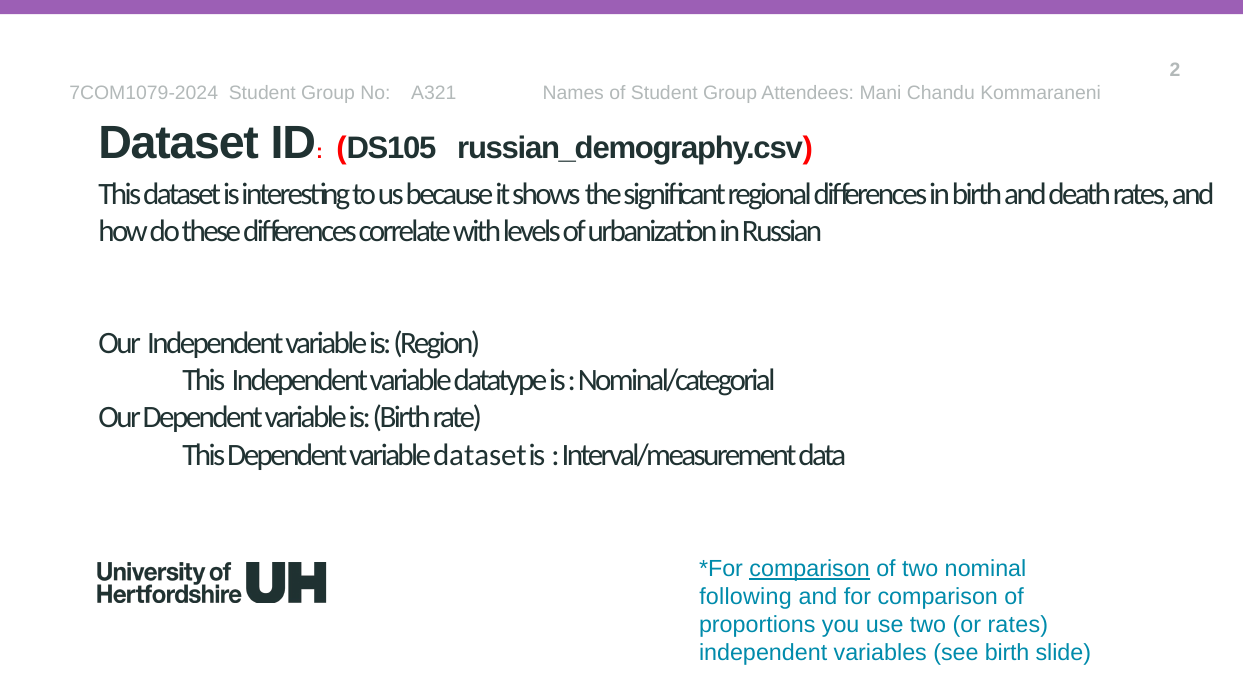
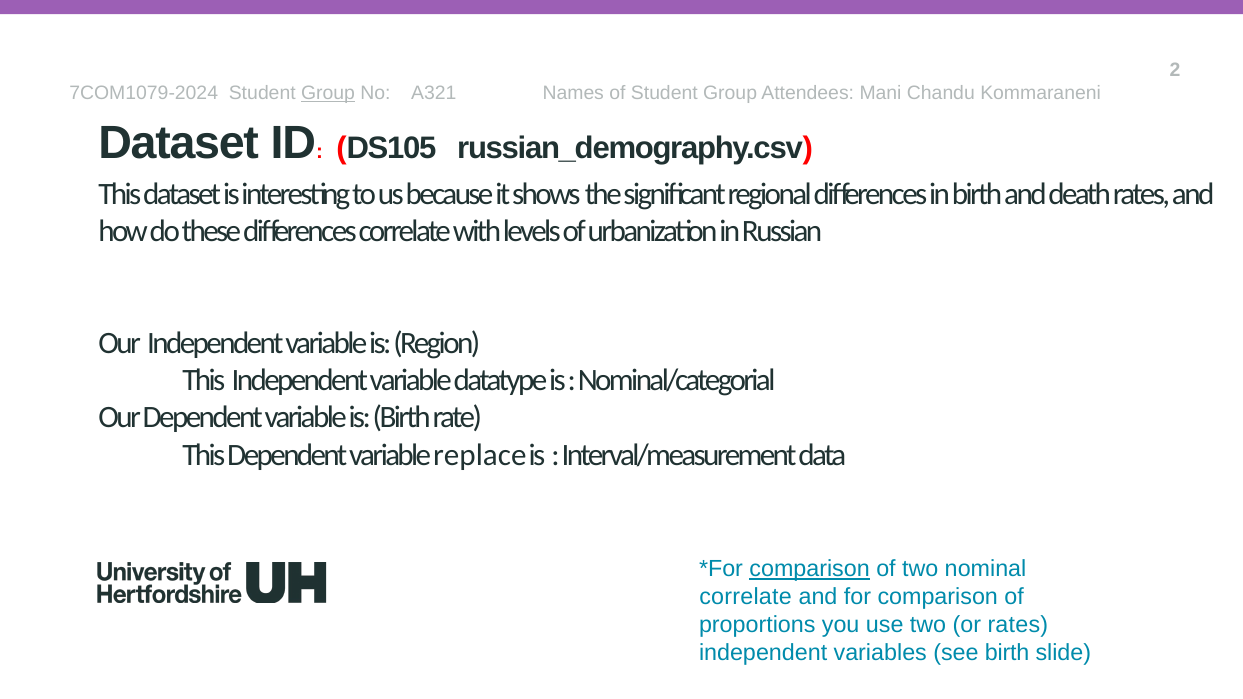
Group at (328, 93) underline: none -> present
variable dataset: dataset -> replace
following at (746, 597): following -> correlate
